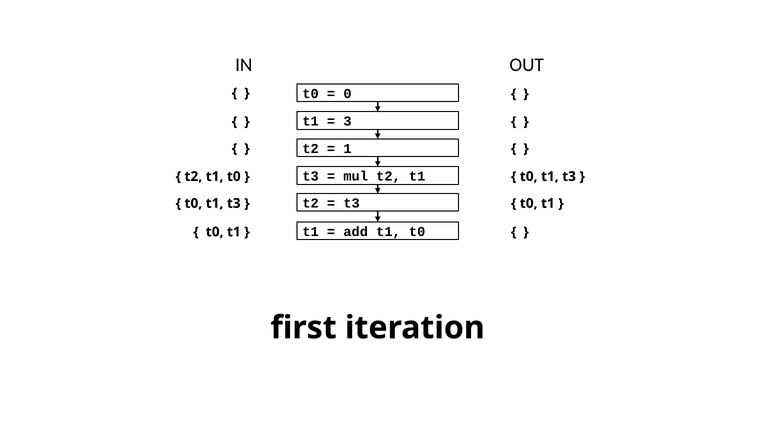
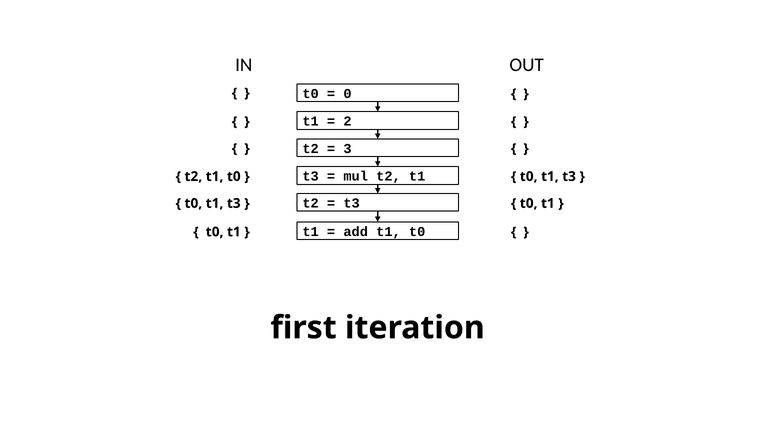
3: 3 -> 2
1: 1 -> 3
